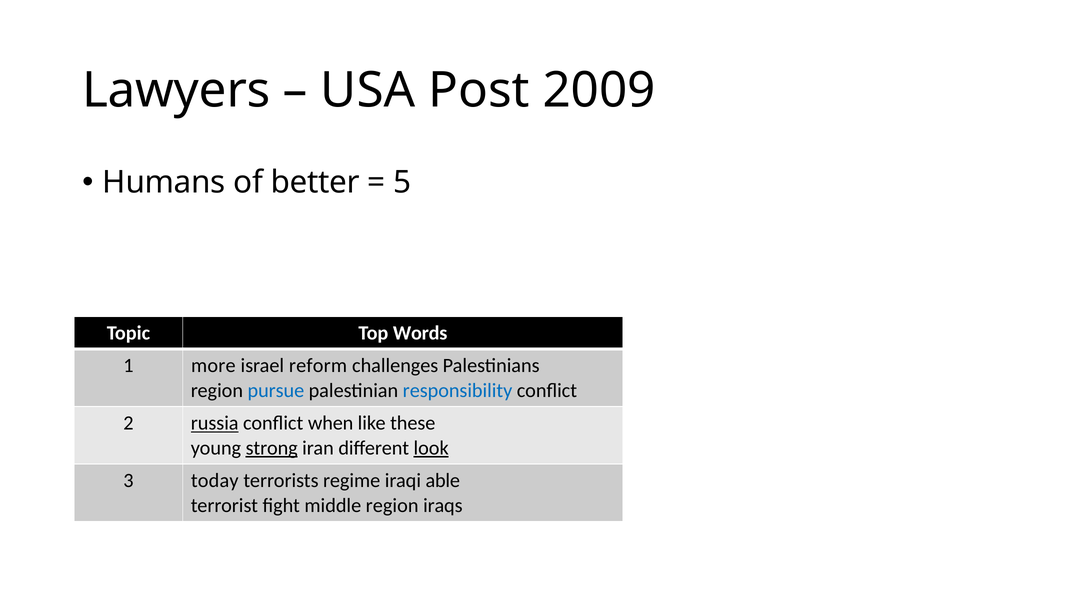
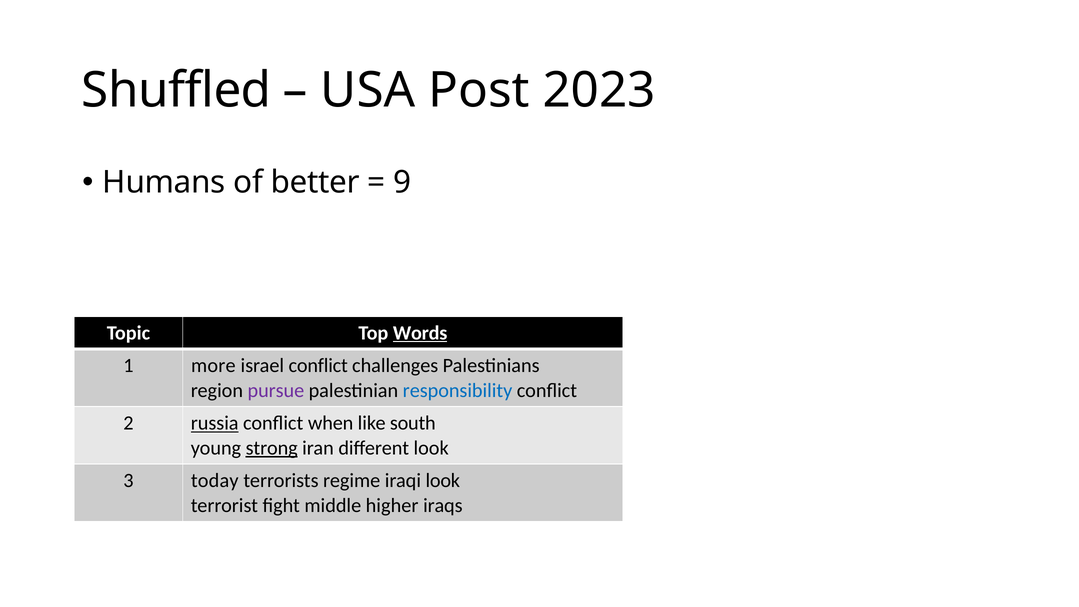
Lawyers: Lawyers -> Shuffled
2009: 2009 -> 2023
5: 5 -> 9
Words underline: none -> present
israel reform: reform -> conflict
pursue colour: blue -> purple
these: these -> south
look at (431, 448) underline: present -> none
iraqi able: able -> look
middle region: region -> higher
